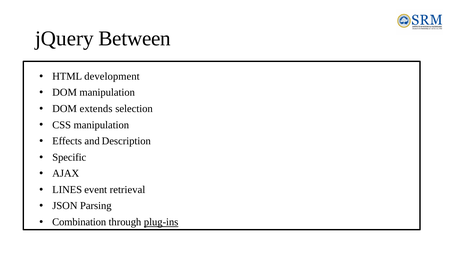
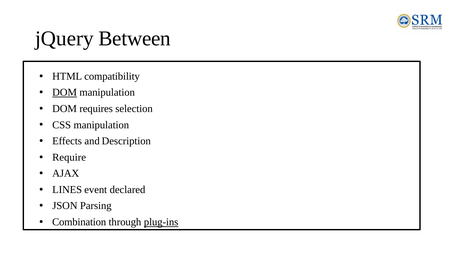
development: development -> compatibility
DOM at (65, 92) underline: none -> present
extends: extends -> requires
Specific: Specific -> Require
retrieval: retrieval -> declared
